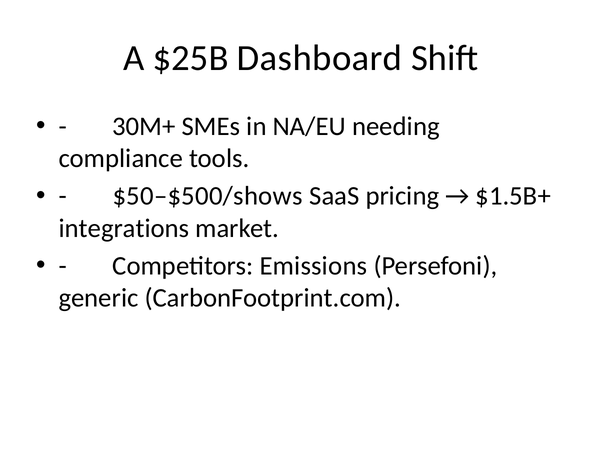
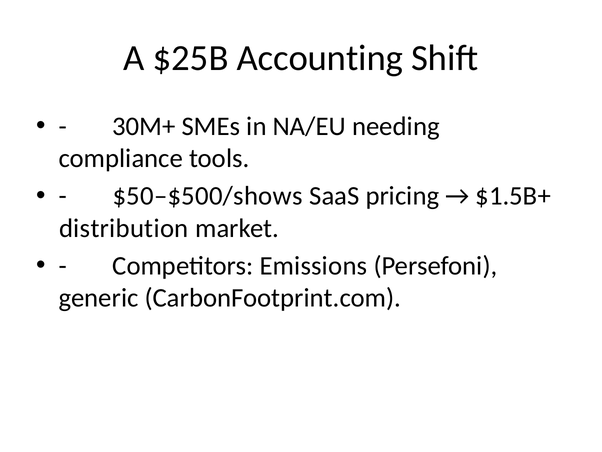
Dashboard: Dashboard -> Accounting
integrations: integrations -> distribution
